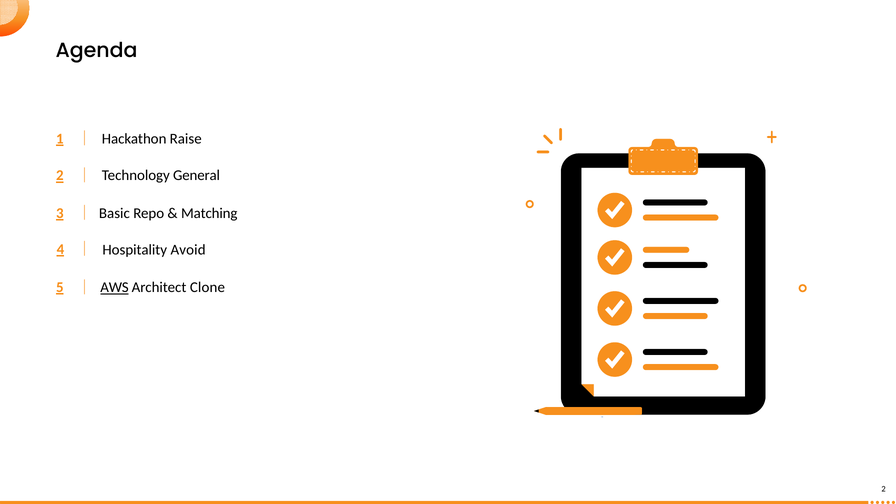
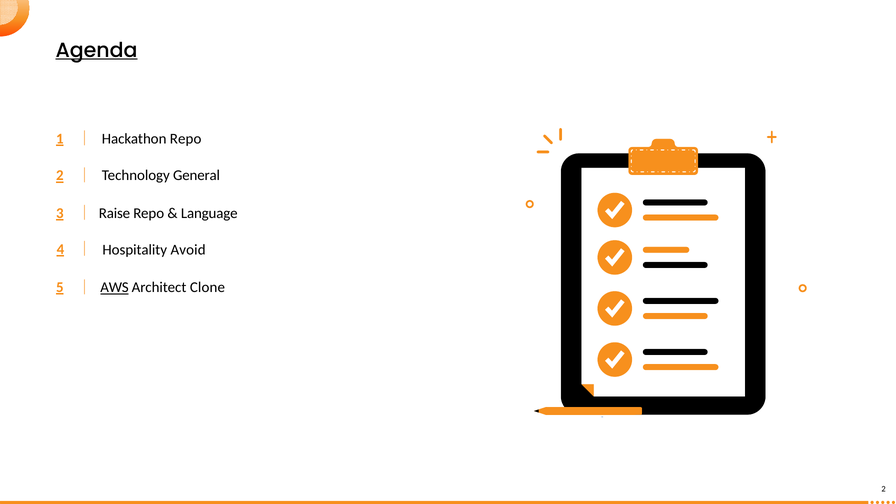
Agenda underline: none -> present
Hackathon Raise: Raise -> Repo
Basic: Basic -> Raise
Matching: Matching -> Language
